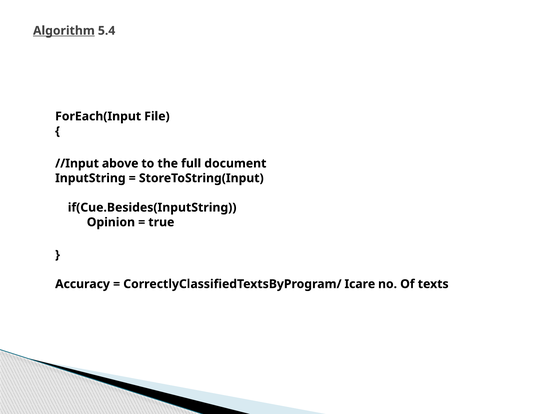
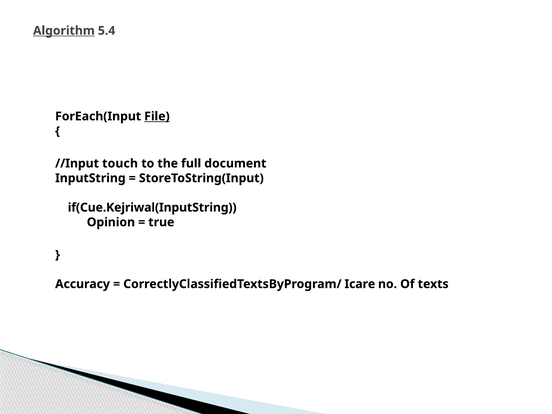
File underline: none -> present
above: above -> touch
if(Cue.Besides(InputString: if(Cue.Besides(InputString -> if(Cue.Kejriwal(InputString
